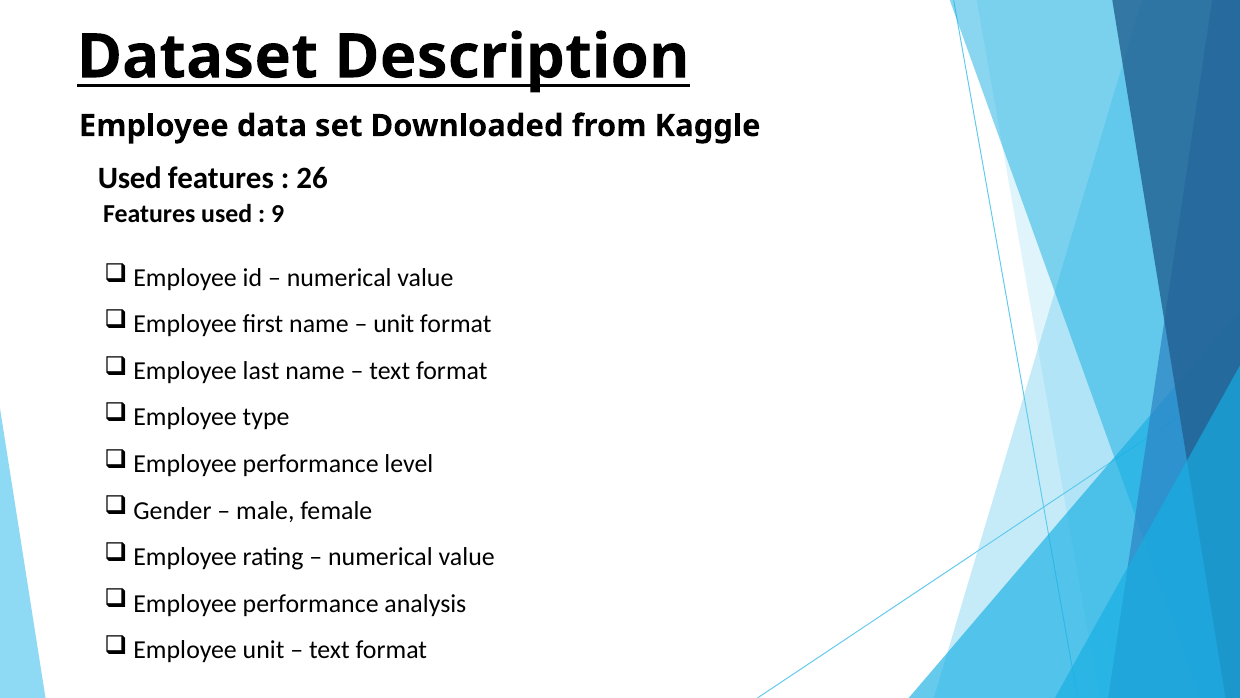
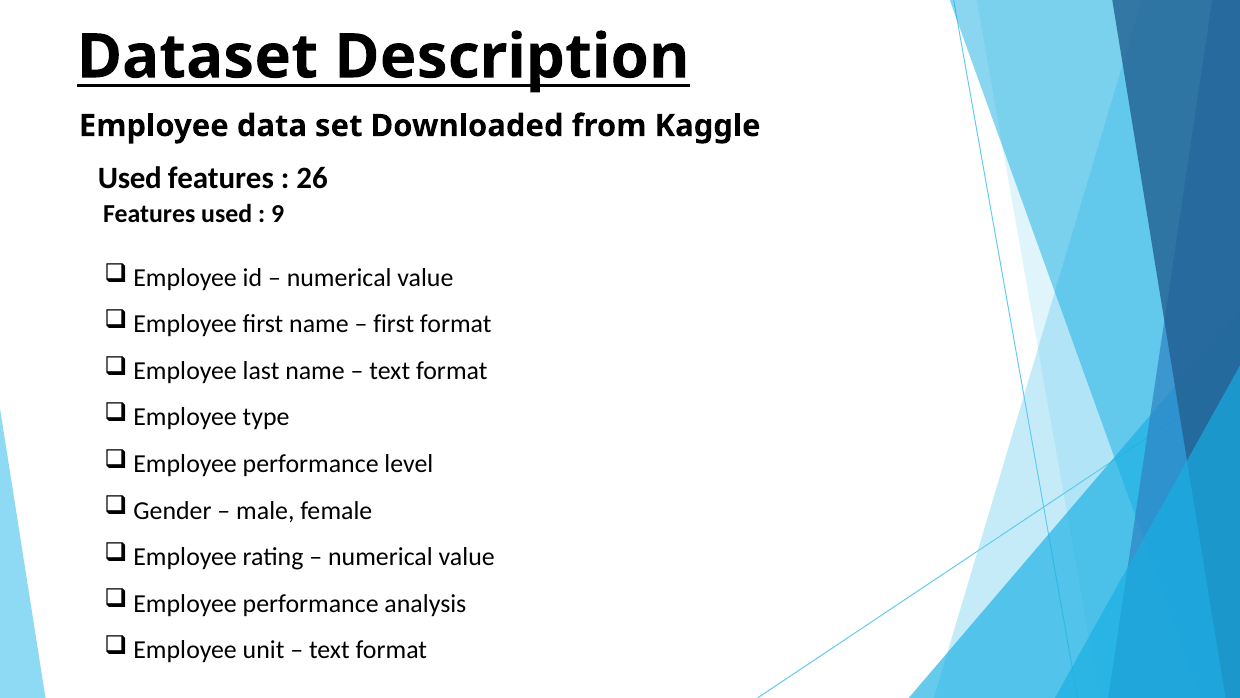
unit at (394, 324): unit -> first
